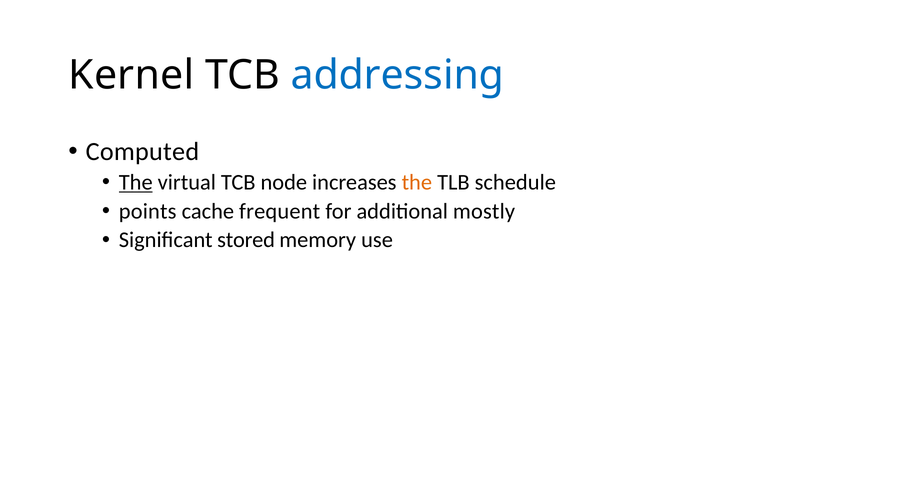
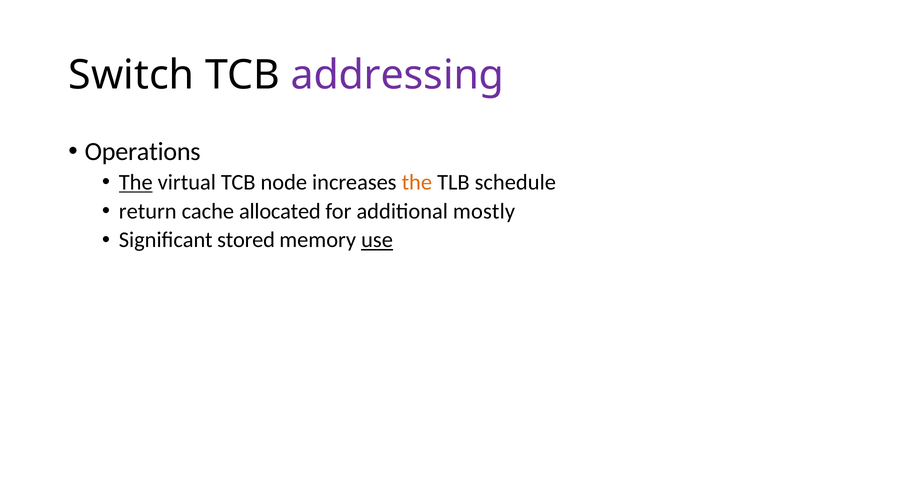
Kernel: Kernel -> Switch
addressing colour: blue -> purple
Computed: Computed -> Operations
points: points -> return
frequent: frequent -> allocated
use underline: none -> present
